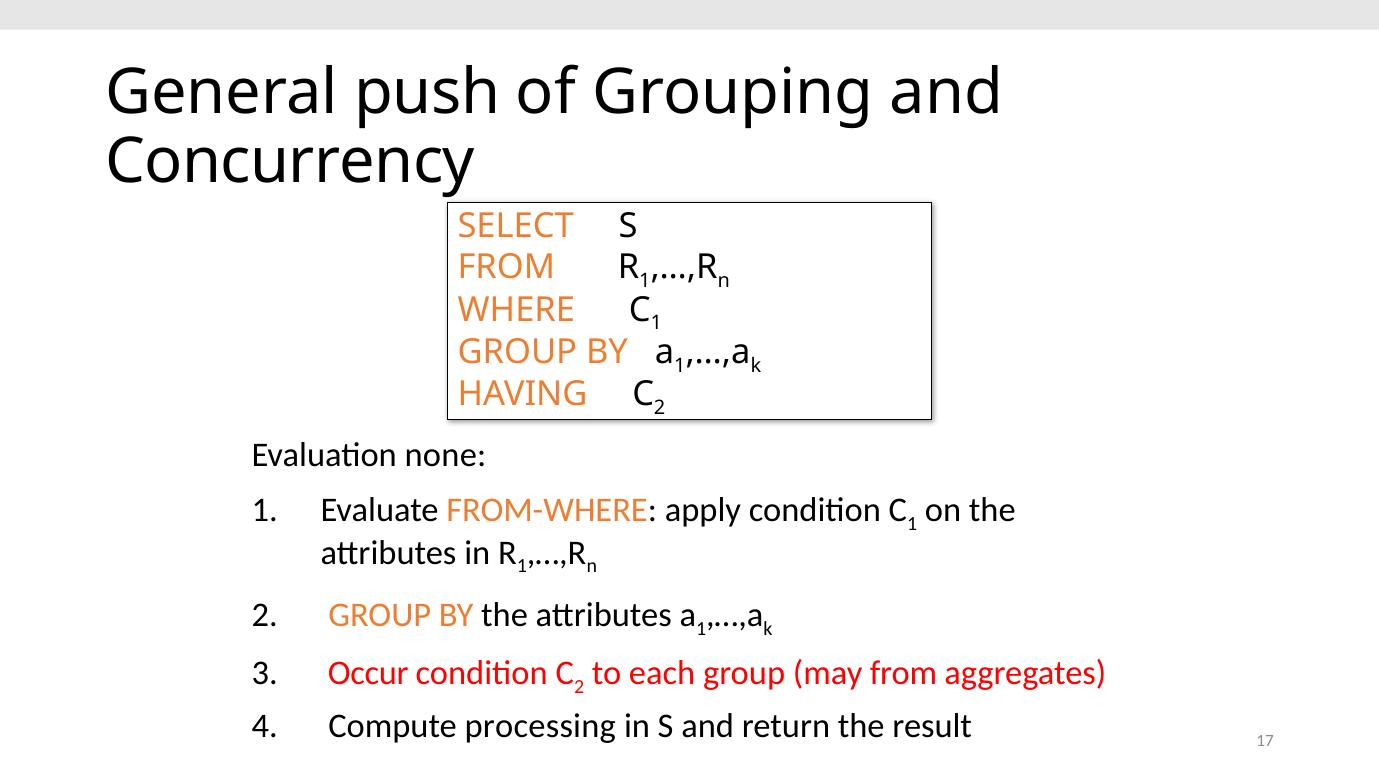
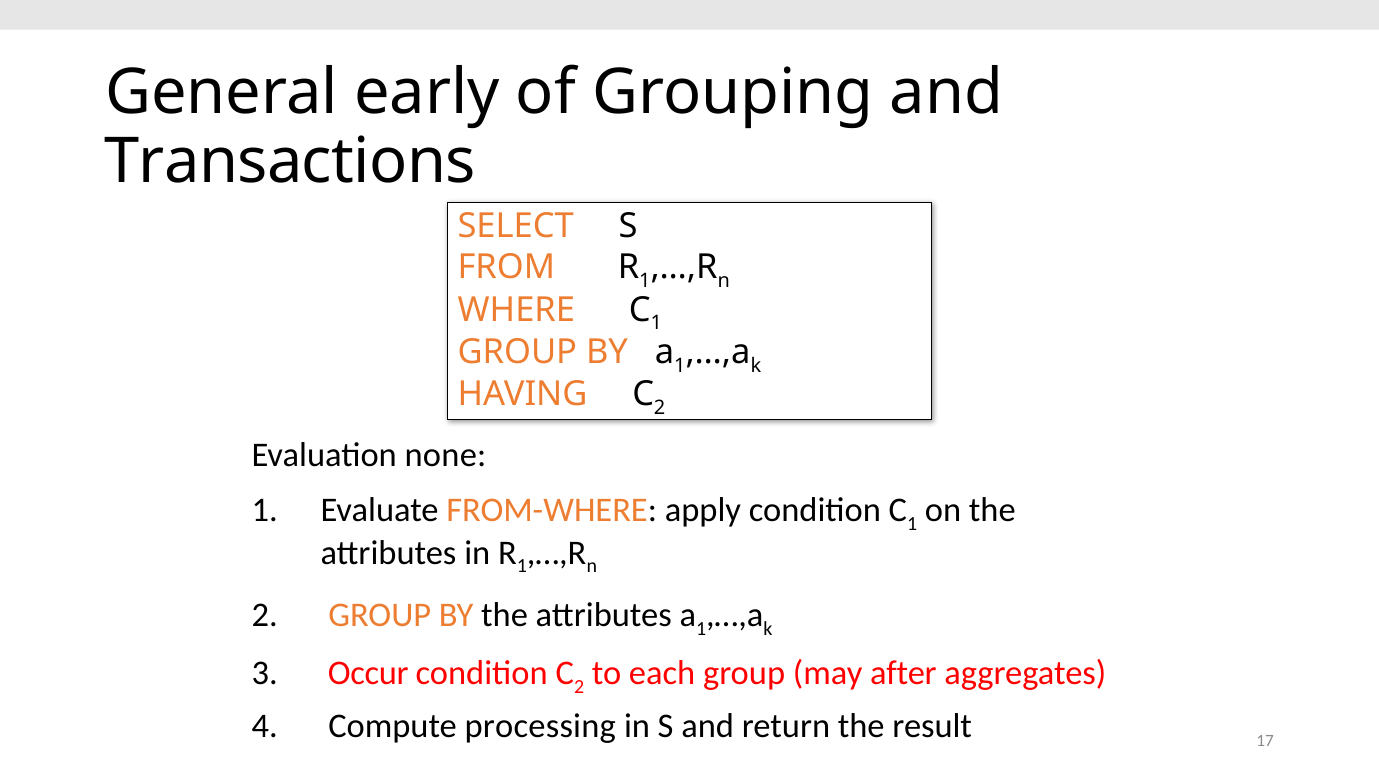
push: push -> early
Concurrency: Concurrency -> Transactions
may from: from -> after
